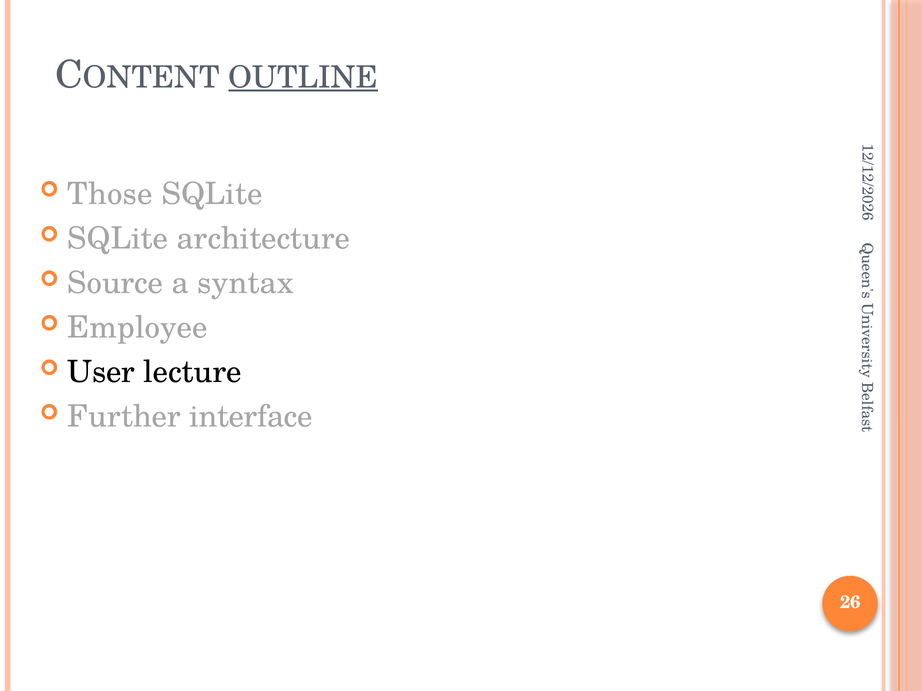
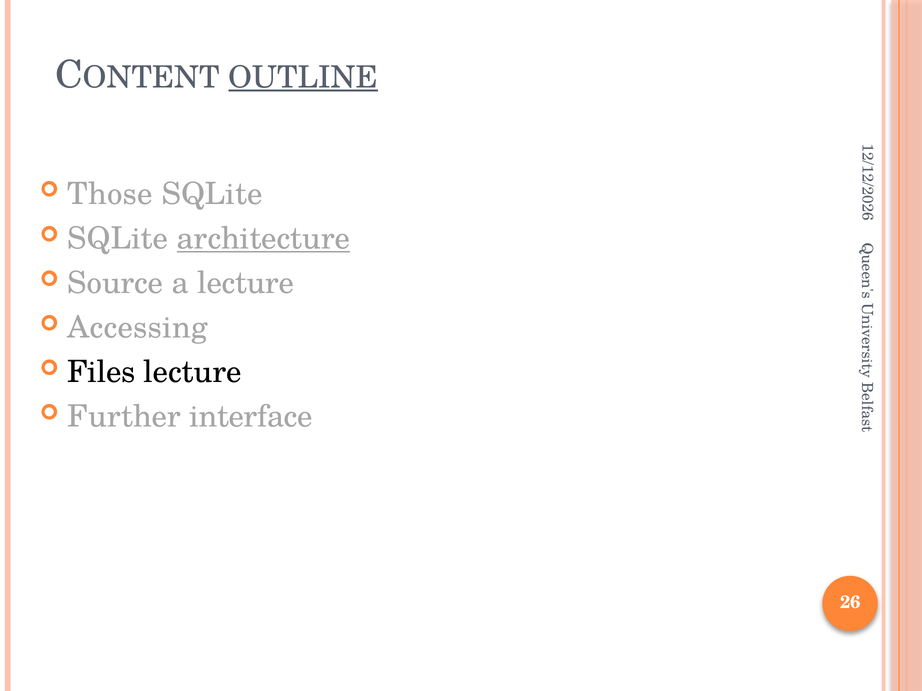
architecture underline: none -> present
a syntax: syntax -> lecture
Employee: Employee -> Accessing
User: User -> Files
